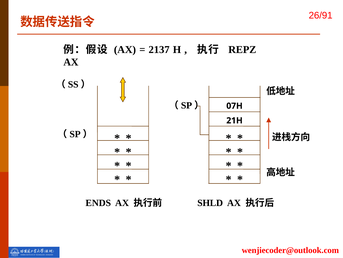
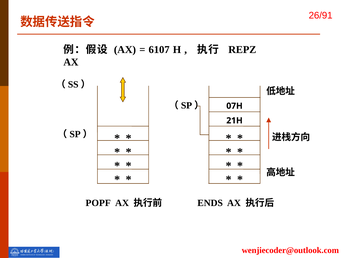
2137: 2137 -> 6107
ENDS: ENDS -> POPF
SHLD: SHLD -> ENDS
